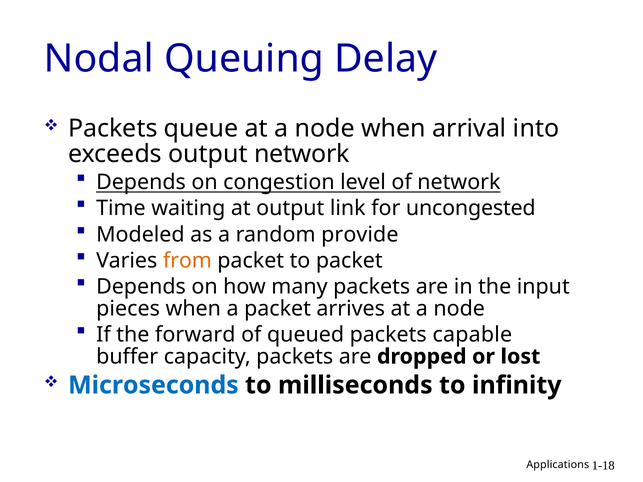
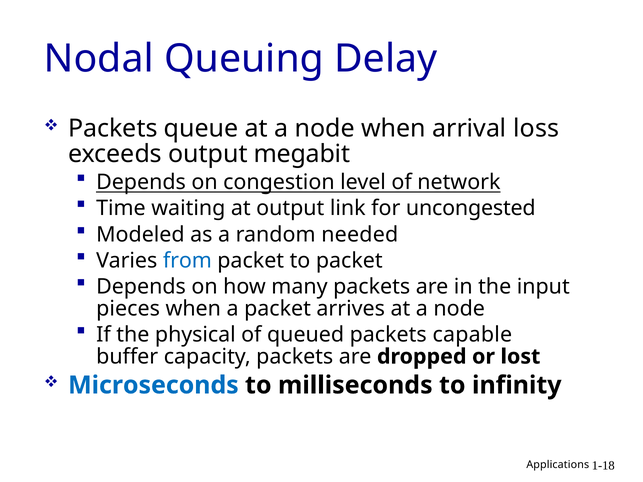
into: into -> loss
output network: network -> megabit
provide: provide -> needed
from colour: orange -> blue
forward: forward -> physical
